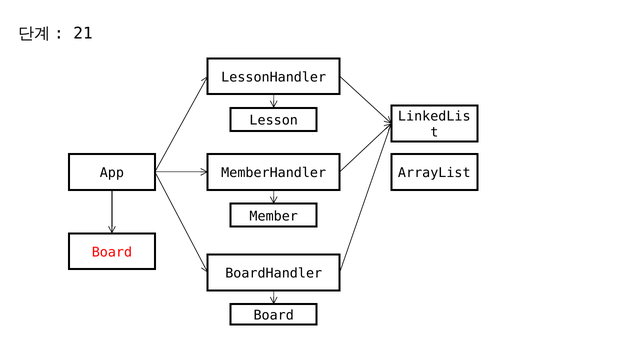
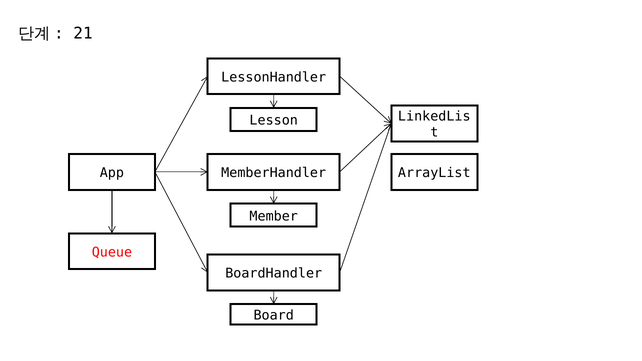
Board at (112, 252): Board -> Queue
